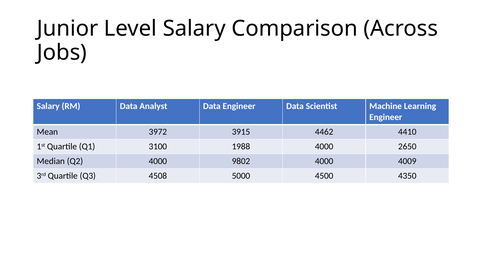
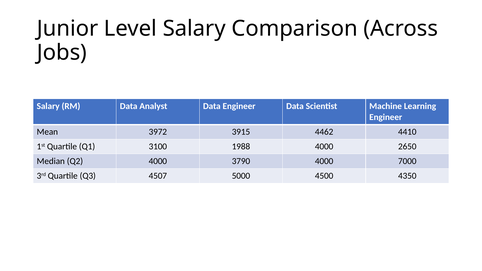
9802: 9802 -> 3790
4009: 4009 -> 7000
4508: 4508 -> 4507
